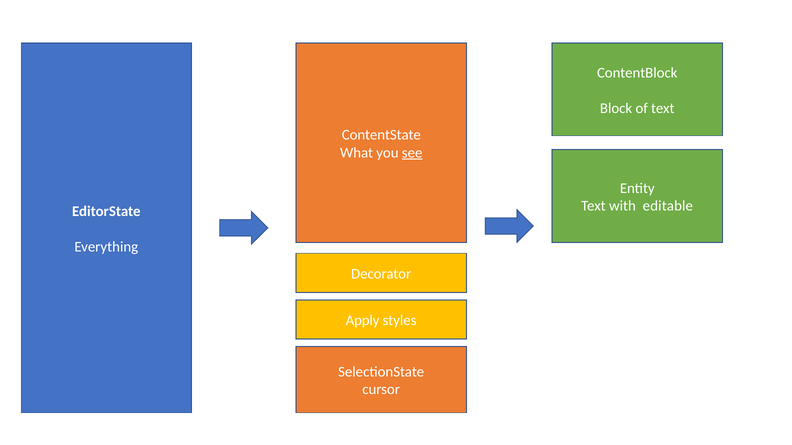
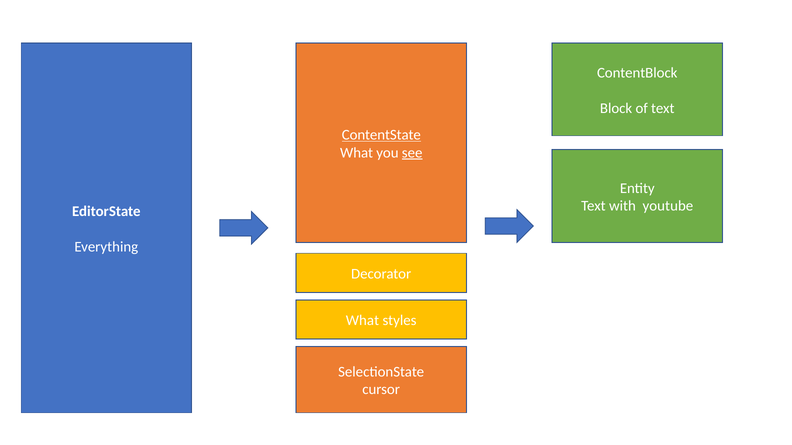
ContentState underline: none -> present
editable: editable -> youtube
Apply at (363, 321): Apply -> What
